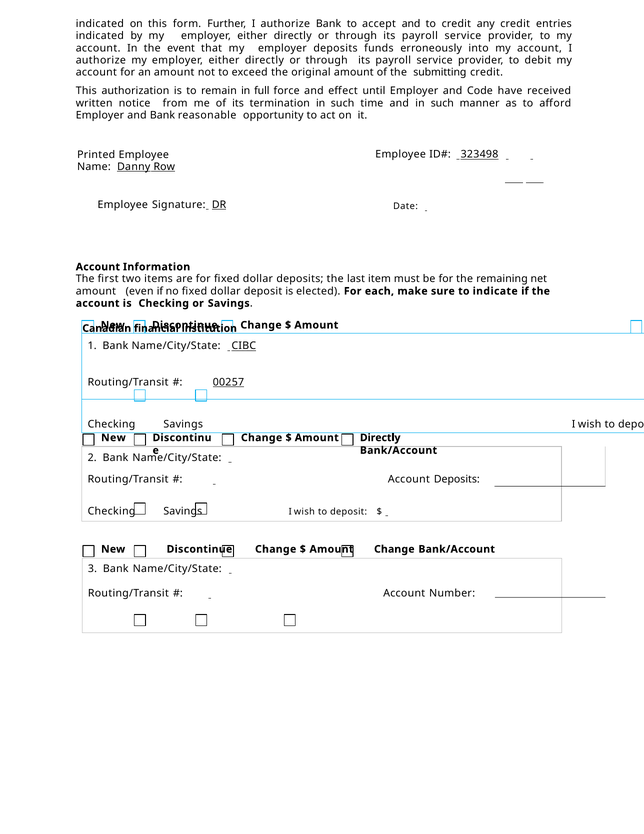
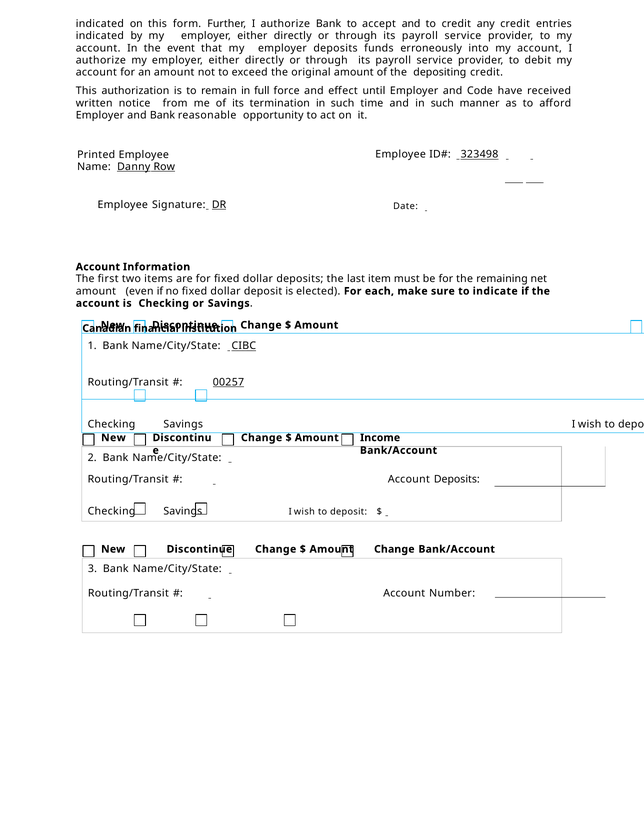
submitting: submitting -> depositing
Amount Directly: Directly -> Income
